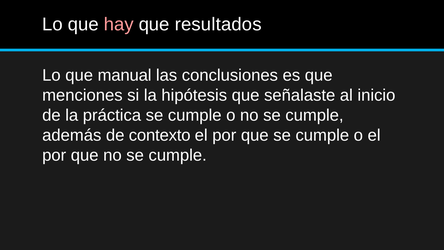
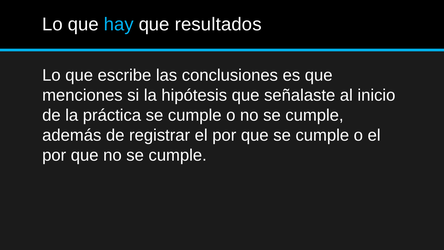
hay colour: pink -> light blue
manual: manual -> escribe
contexto: contexto -> registrar
